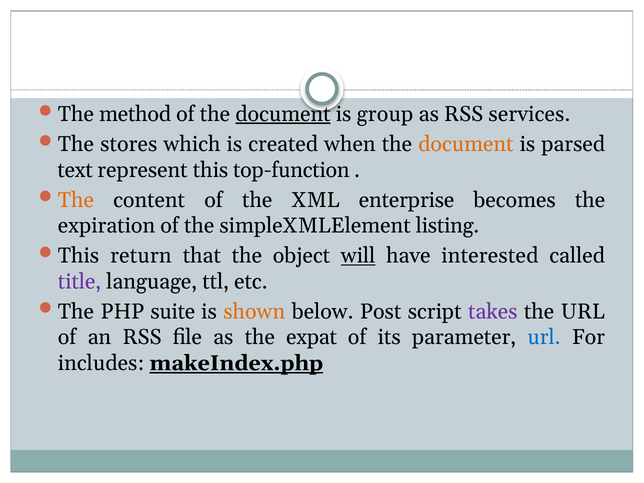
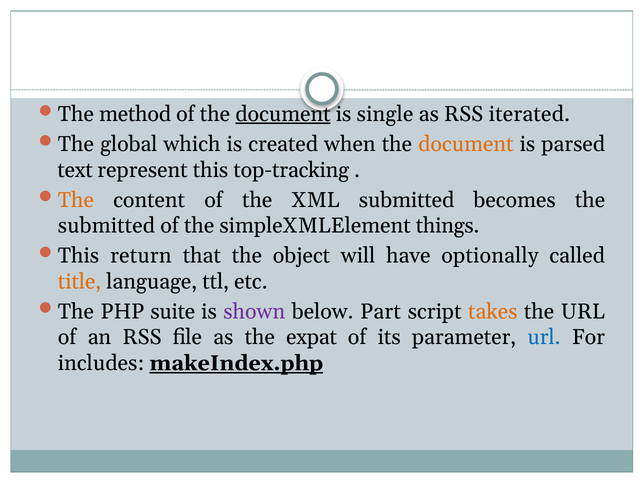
group: group -> single
services: services -> iterated
stores: stores -> global
top-function: top-function -> top-tracking
XML enterprise: enterprise -> submitted
expiration at (107, 226): expiration -> submitted
listing: listing -> things
will underline: present -> none
interested: interested -> optionally
title colour: purple -> orange
shown colour: orange -> purple
Post: Post -> Part
takes colour: purple -> orange
